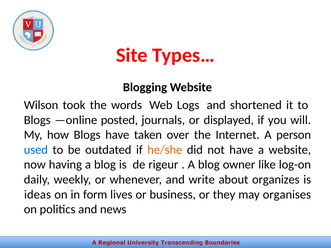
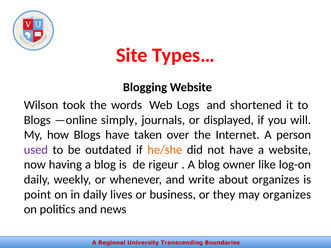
posted: posted -> simply
used colour: blue -> purple
ideas: ideas -> point
in form: form -> daily
may organises: organises -> organizes
